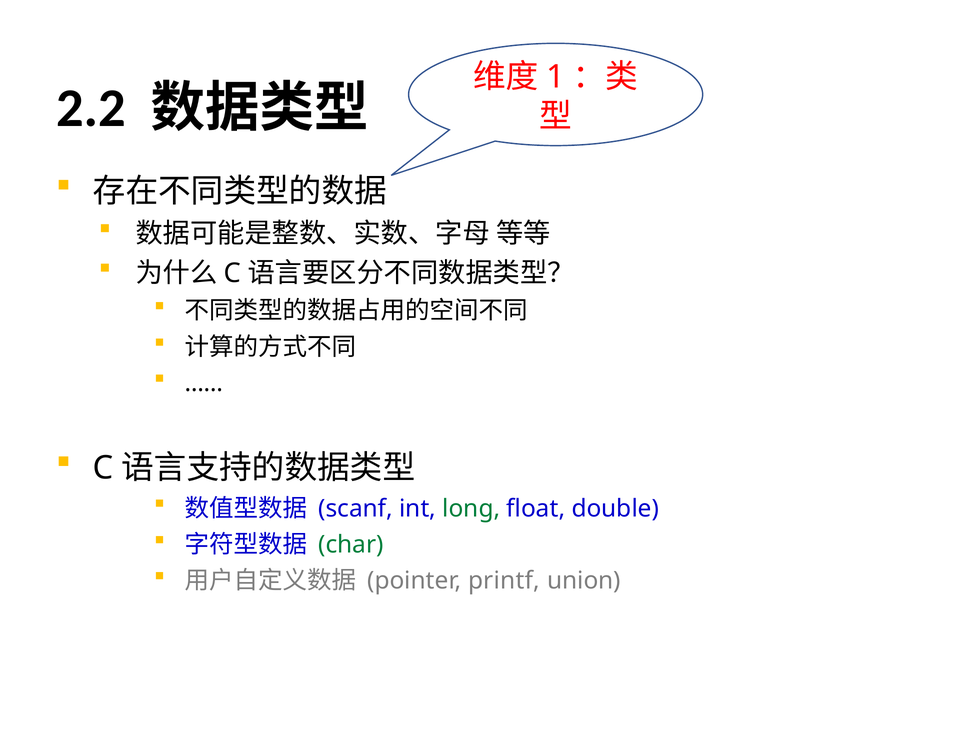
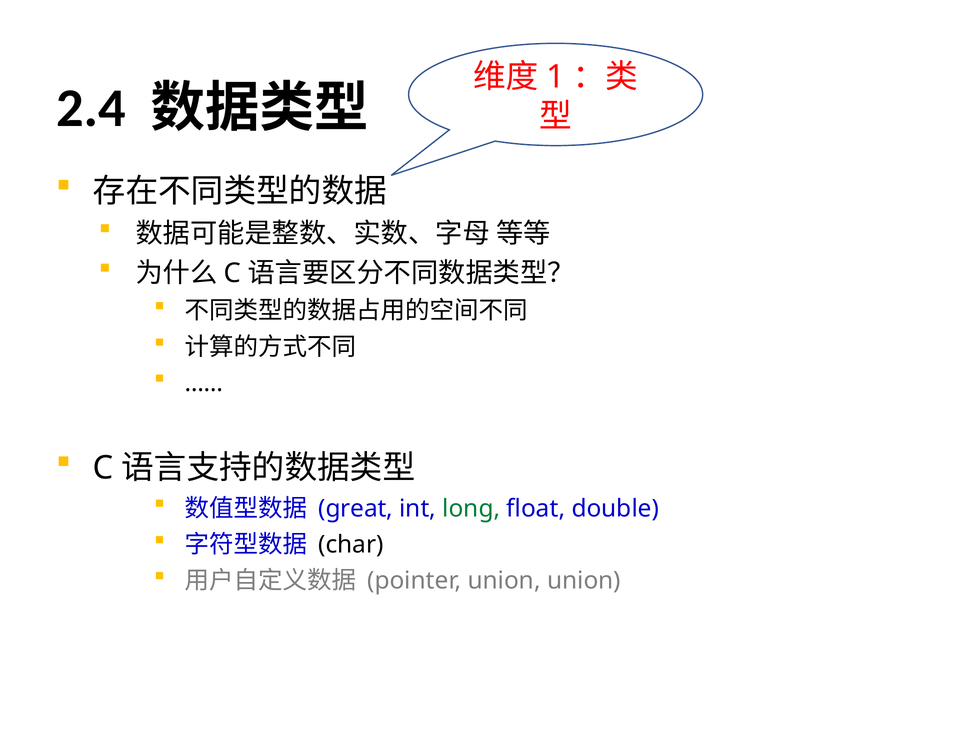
2.2: 2.2 -> 2.4
scanf: scanf -> great
char colour: green -> black
pointer printf: printf -> union
